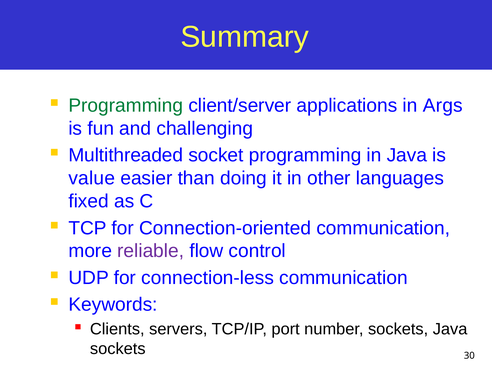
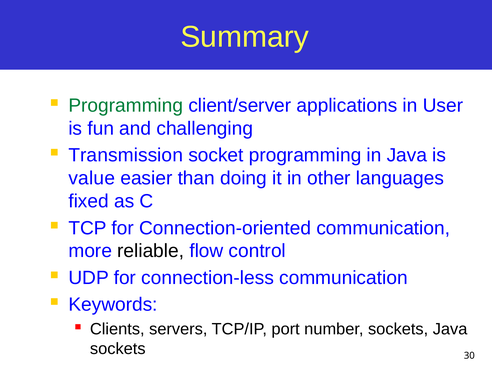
Args: Args -> User
Multithreaded: Multithreaded -> Transmission
reliable colour: purple -> black
